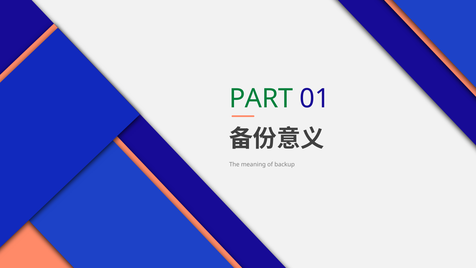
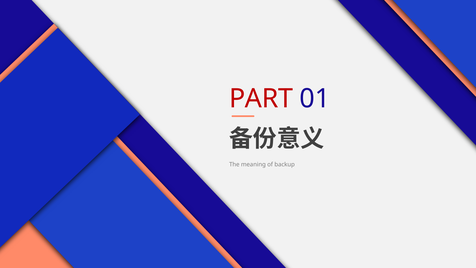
PART colour: green -> red
